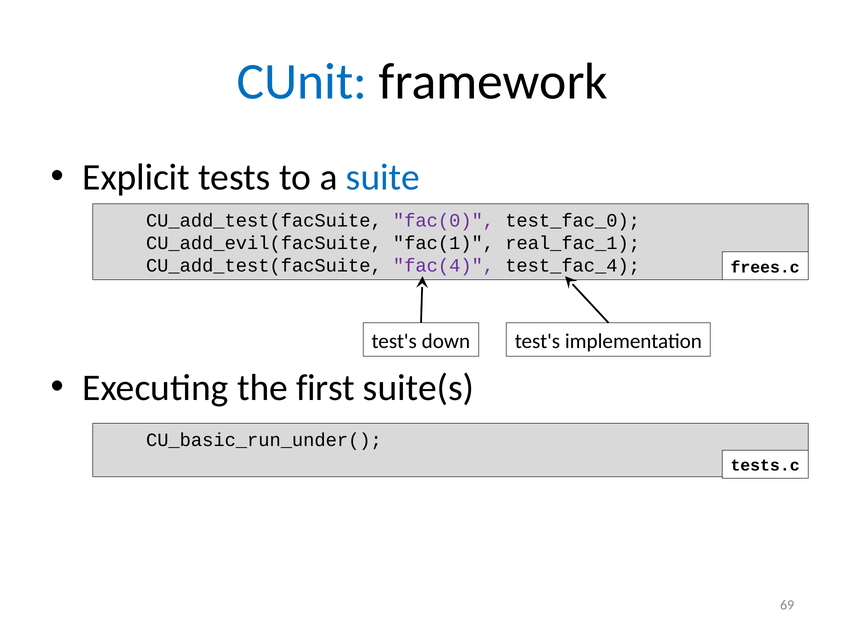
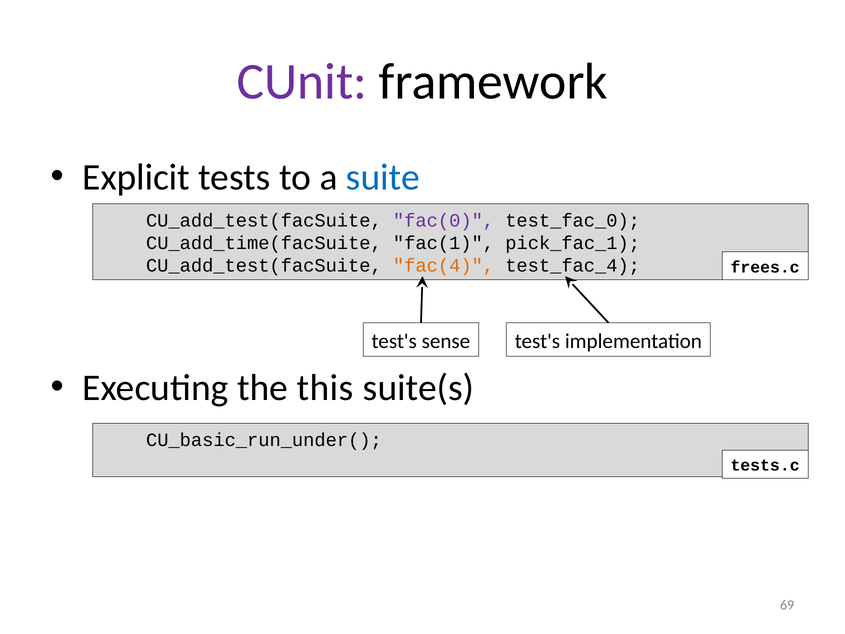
CUnit colour: blue -> purple
CU_add_evil(facSuite: CU_add_evil(facSuite -> CU_add_time(facSuite
real_fac_1: real_fac_1 -> pick_fac_1
fac(4 colour: purple -> orange
down: down -> sense
first: first -> this
